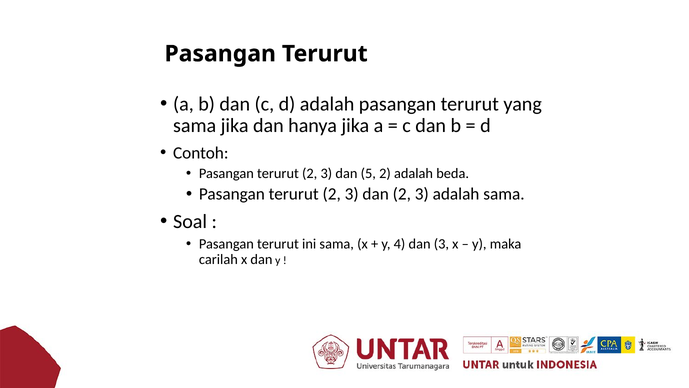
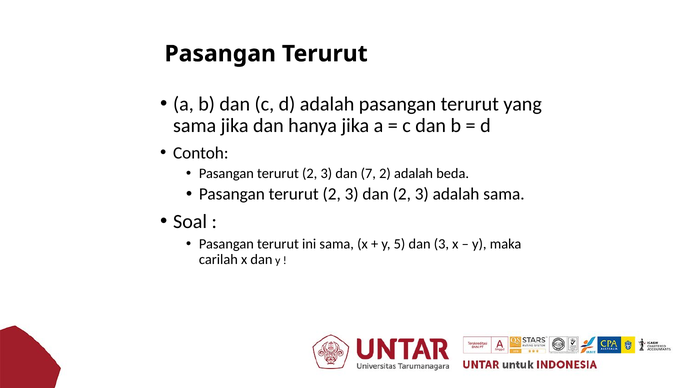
5: 5 -> 7
4: 4 -> 5
